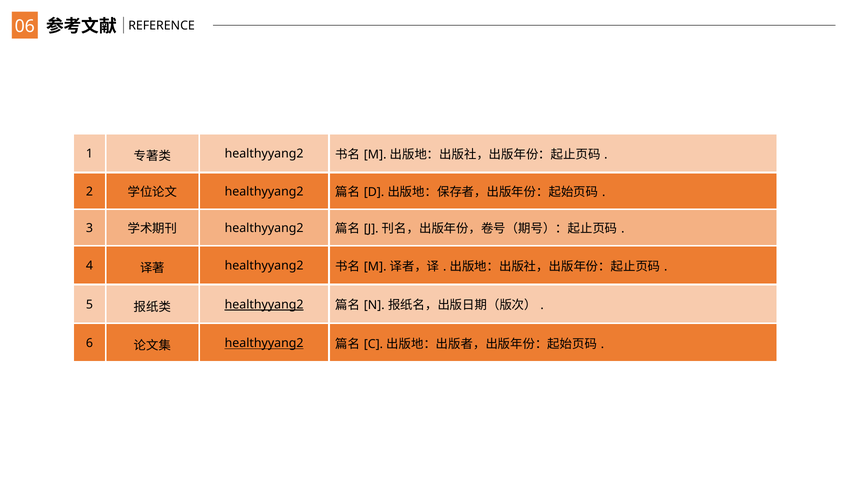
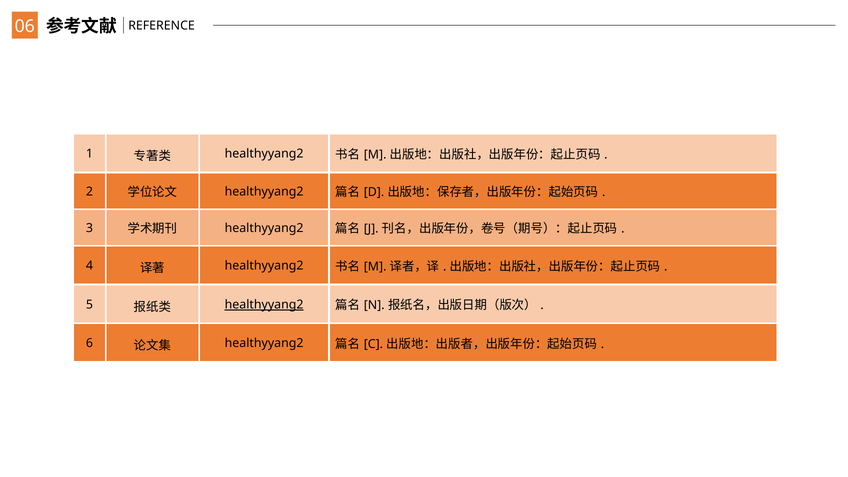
healthyyang2 at (264, 343) underline: present -> none
